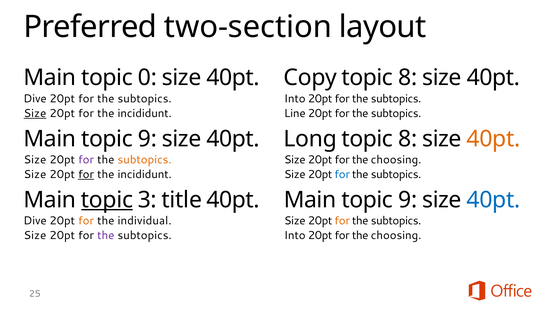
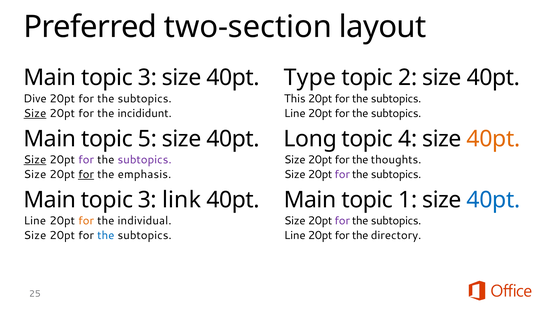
0 at (147, 78): 0 -> 3
Copy: Copy -> Type
8 at (408, 78): 8 -> 2
Into at (295, 99): Into -> This
9 at (147, 139): 9 -> 5
8 at (408, 139): 8 -> 4
Size at (35, 160) underline: none -> present
subtopics at (145, 160) colour: orange -> purple
choosing at (396, 160): choosing -> thoughts
incididunt at (145, 174): incididunt -> emphasis
for at (342, 174) colour: blue -> purple
topic at (107, 200) underline: present -> none
title: title -> link
9 at (408, 200): 9 -> 1
Dive at (35, 221): Dive -> Line
for at (342, 221) colour: orange -> purple
the at (106, 236) colour: purple -> blue
Into at (295, 236): Into -> Line
choosing at (396, 236): choosing -> directory
